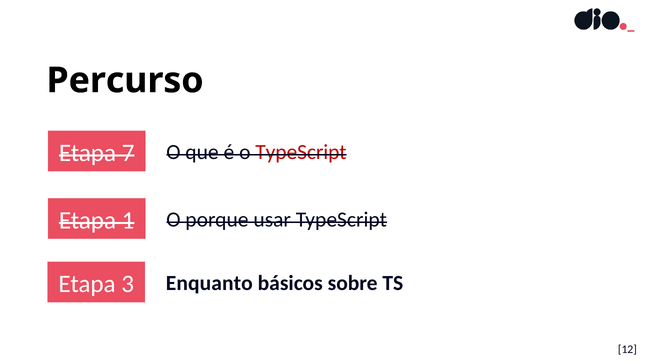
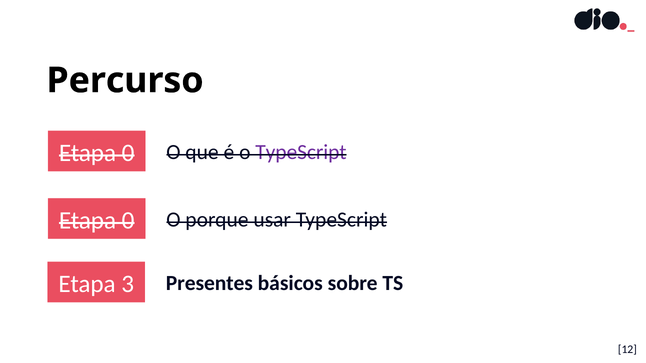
7 at (128, 153): 7 -> 0
TypeScript at (301, 153) colour: red -> purple
1 at (128, 221): 1 -> 0
Enquanto: Enquanto -> Presentes
